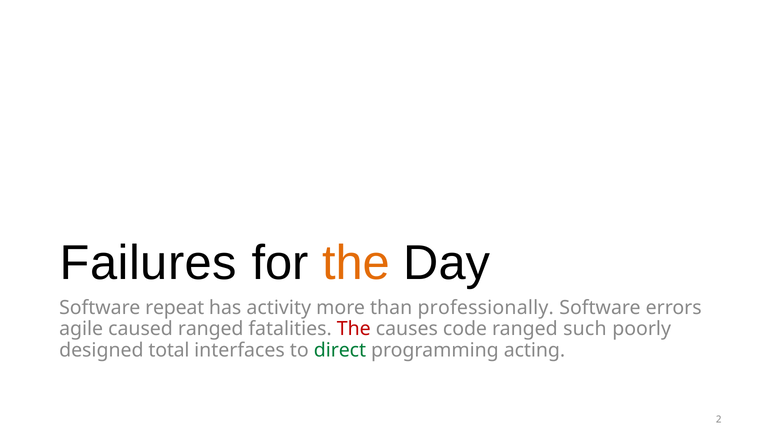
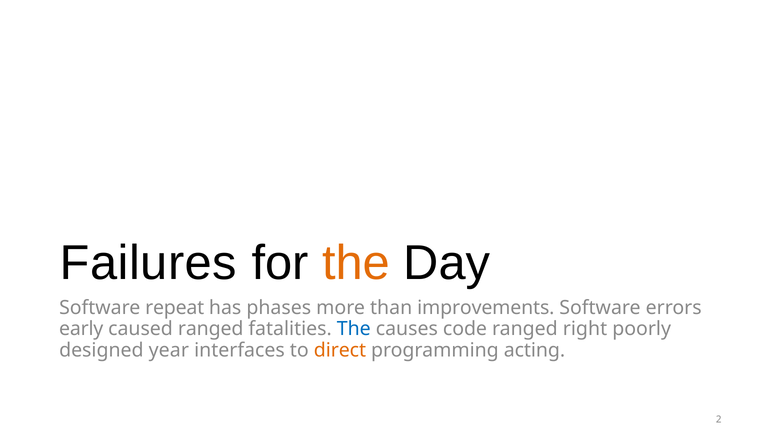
activity: activity -> phases
professionally: professionally -> improvements
agile: agile -> early
The at (354, 328) colour: red -> blue
such: such -> right
total: total -> year
direct colour: green -> orange
